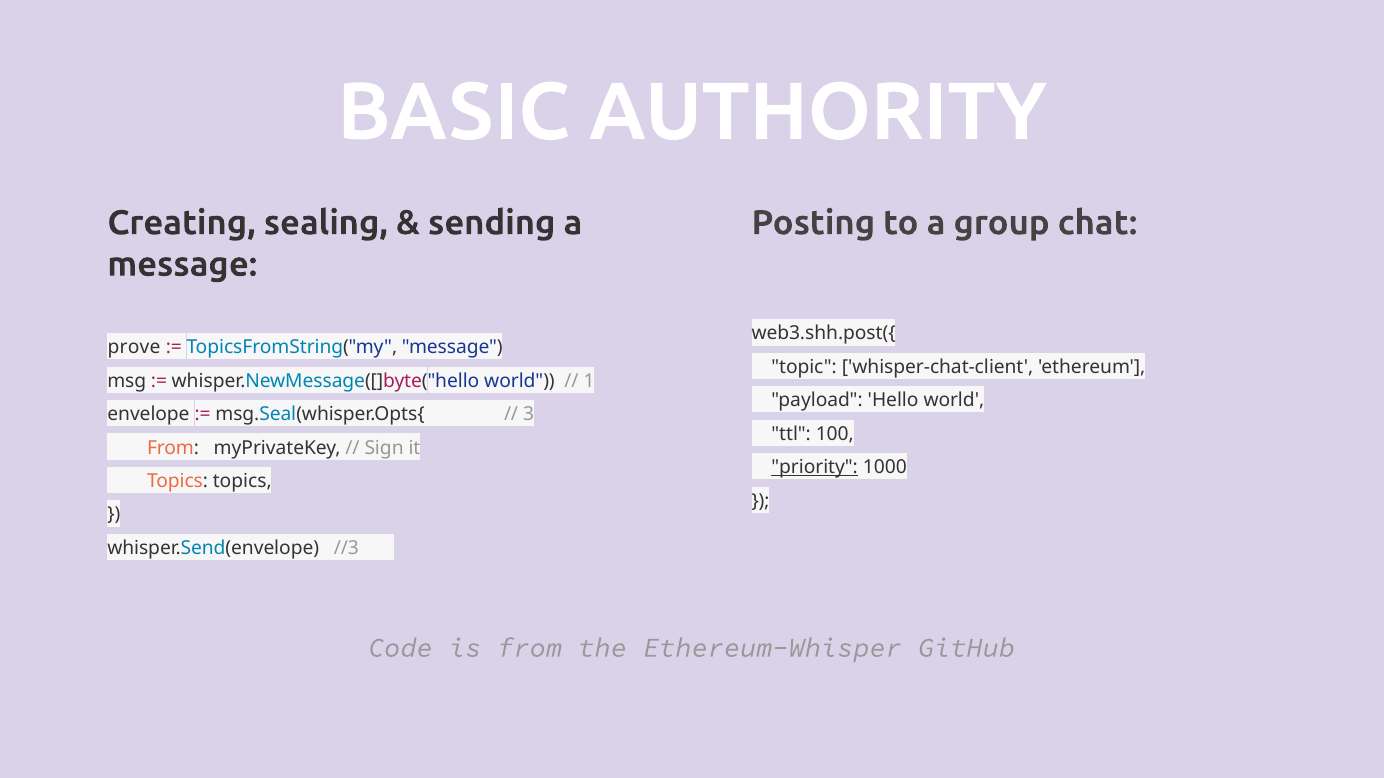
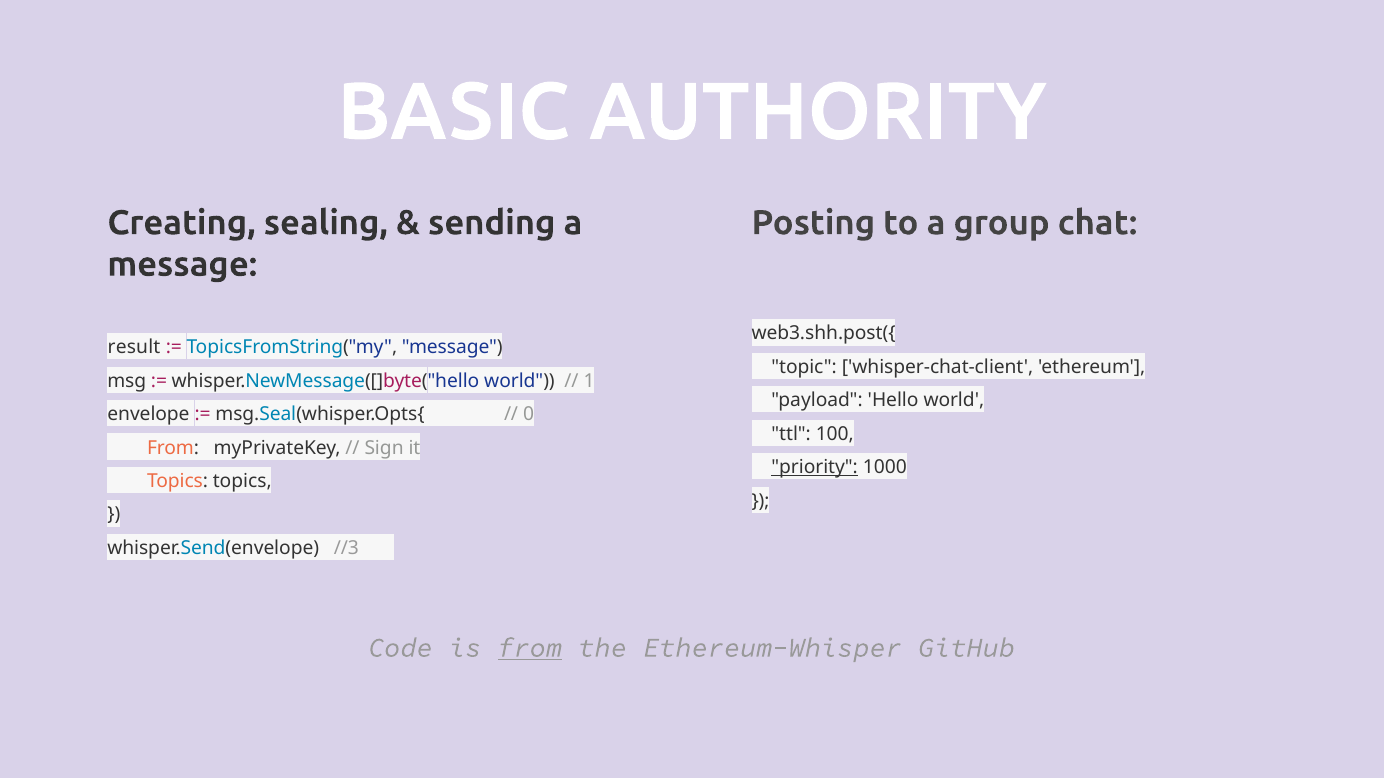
prove: prove -> result
3: 3 -> 0
from at (530, 648) underline: none -> present
